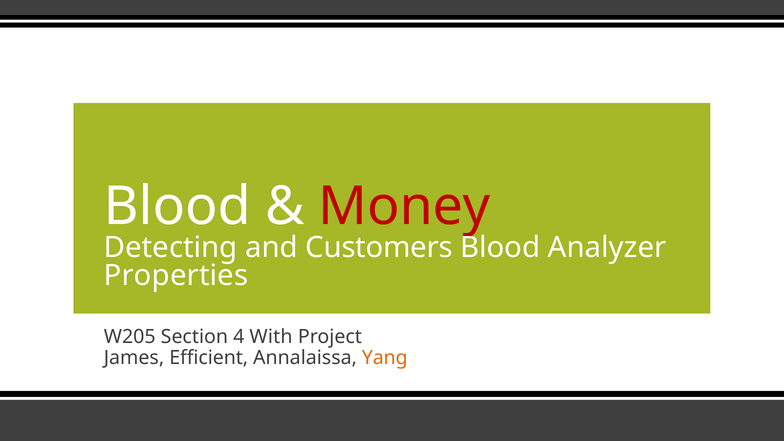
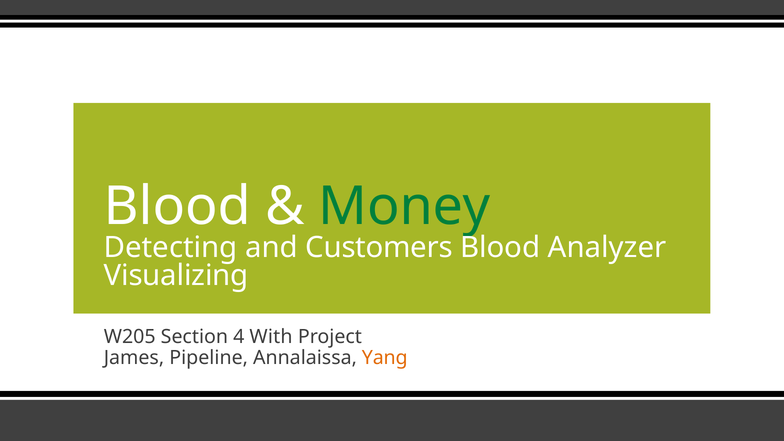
Money colour: red -> green
Properties: Properties -> Visualizing
Efficient: Efficient -> Pipeline
